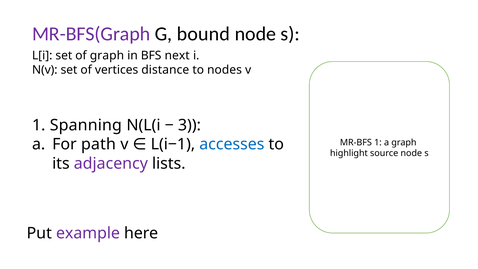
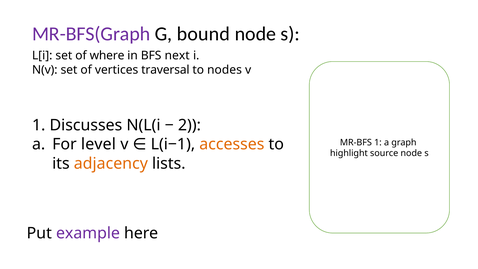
of graph: graph -> where
distance: distance -> traversal
Spanning: Spanning -> Discusses
3: 3 -> 2
path: path -> level
accesses colour: blue -> orange
adjacency colour: purple -> orange
